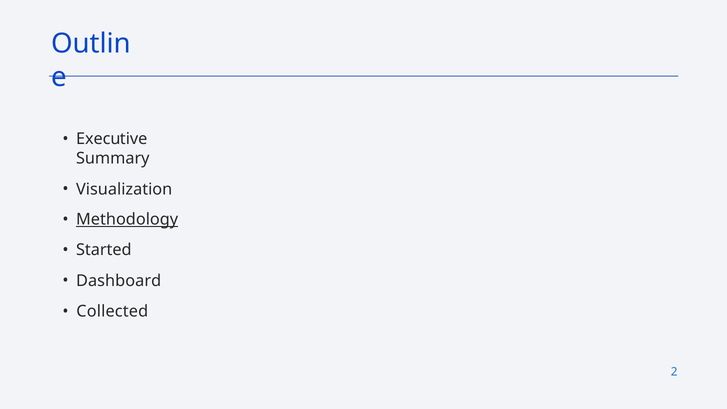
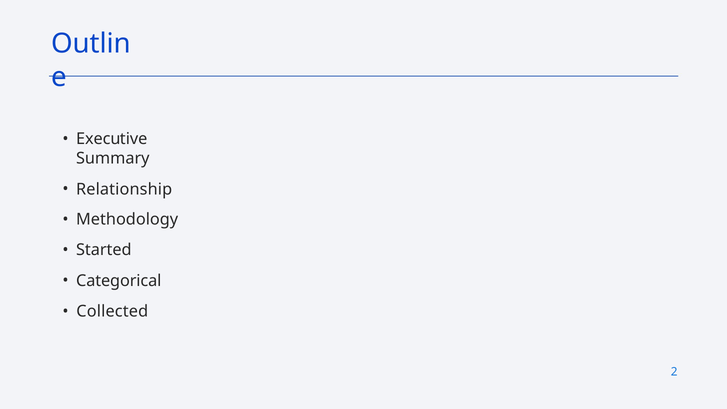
Visualization: Visualization -> Relationship
Methodology underline: present -> none
Dashboard: Dashboard -> Categorical
